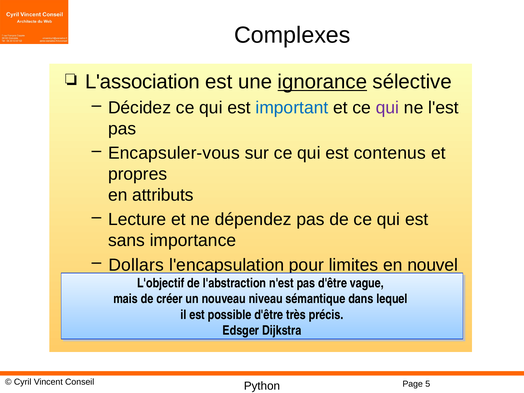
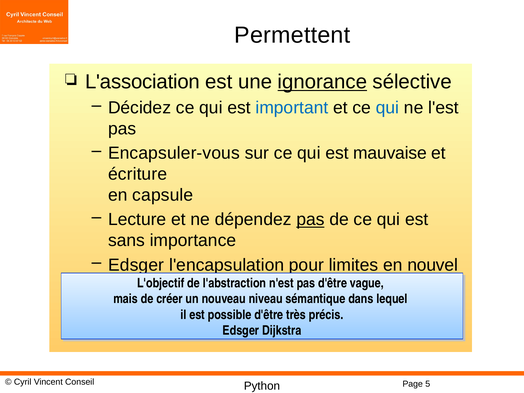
Complexes: Complexes -> Permettent
qui at (388, 108) colour: purple -> blue
contenus: contenus -> mauvaise
propres: propres -> écriture
attributs: attributs -> capsule
pas at (310, 220) underline: none -> present
Dollars at (136, 265): Dollars -> Edsger
